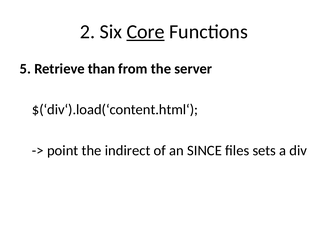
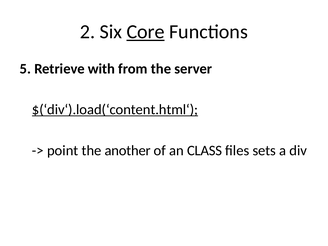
than: than -> with
$(‘div‘).load(‘content.html‘ underline: none -> present
indirect: indirect -> another
SINCE: SINCE -> CLASS
